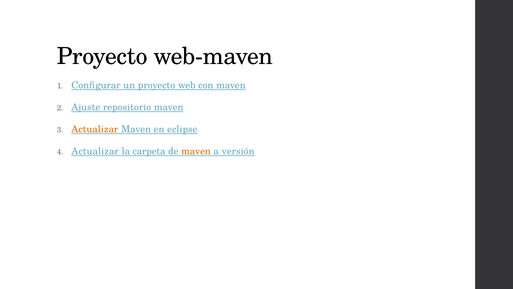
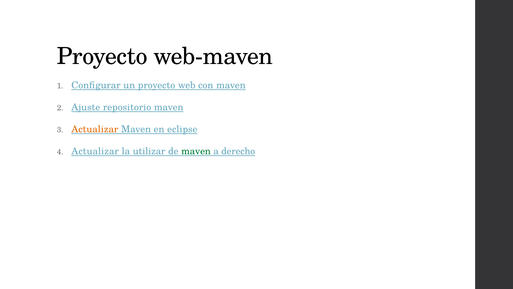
carpeta: carpeta -> utilizar
maven at (196, 151) colour: orange -> green
versión: versión -> derecho
